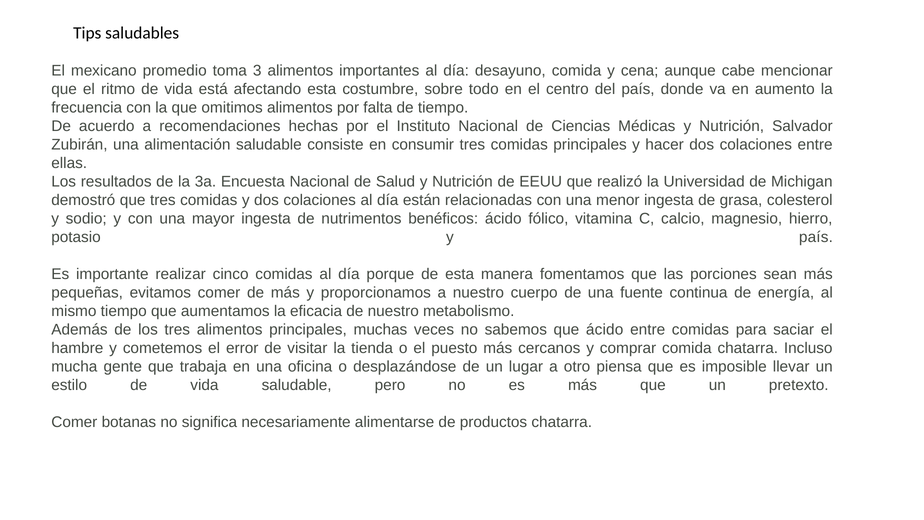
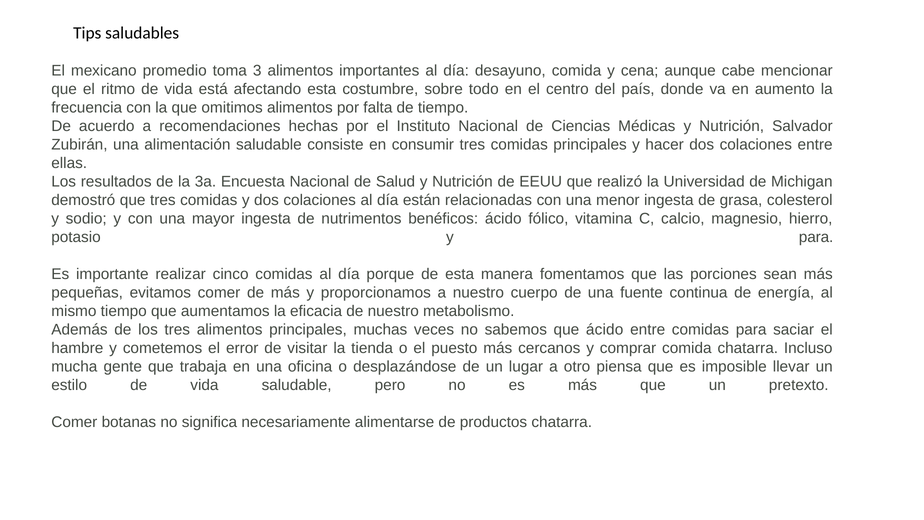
y país: país -> para
